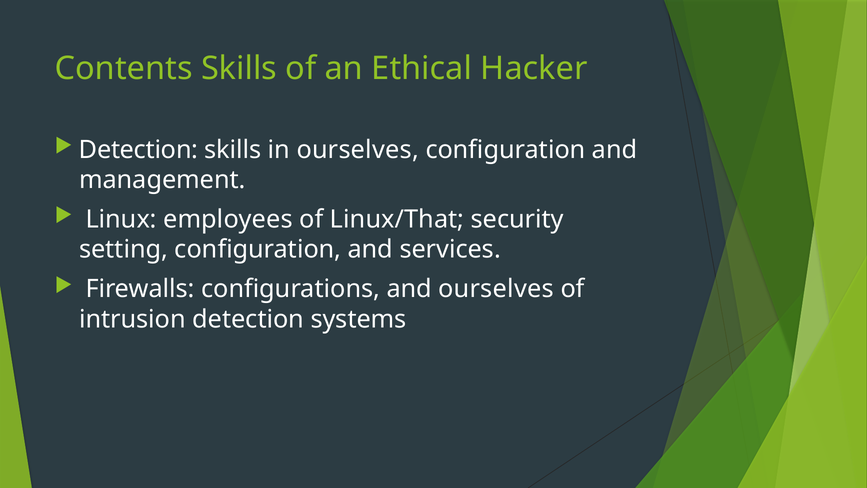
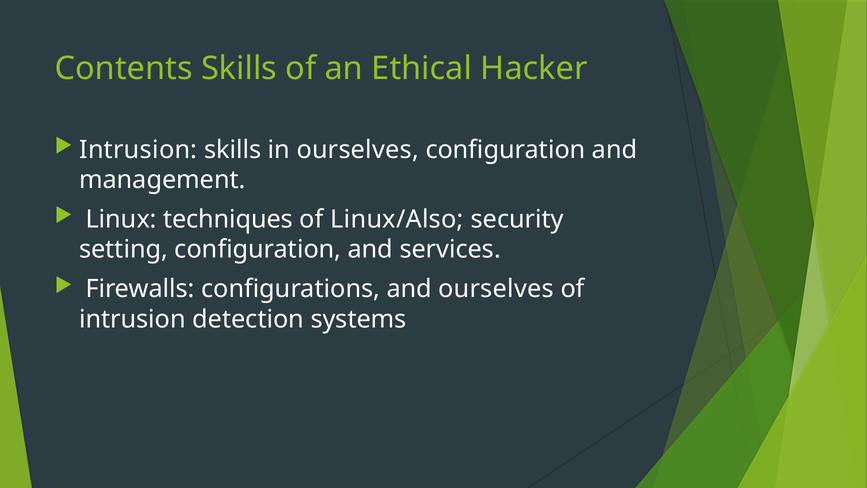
Detection at (138, 150): Detection -> Intrusion
employees: employees -> techniques
Linux/That: Linux/That -> Linux/Also
